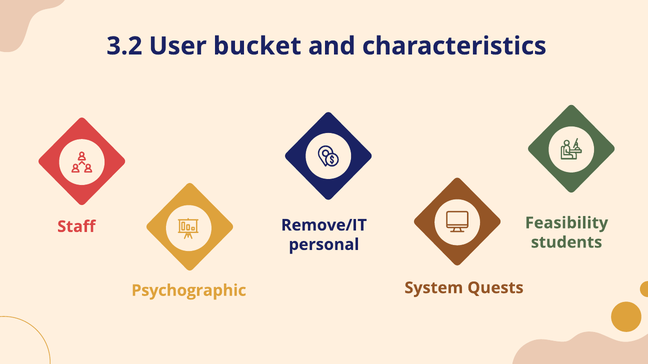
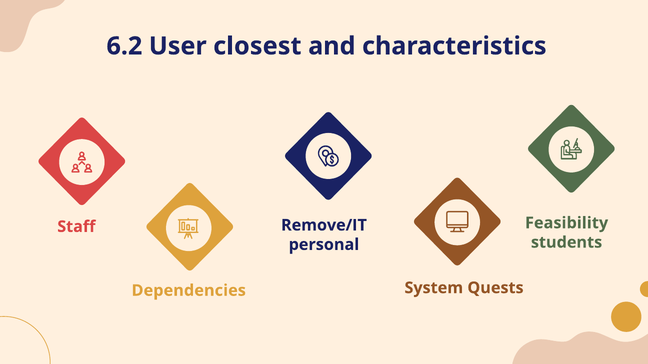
3.2: 3.2 -> 6.2
bucket: bucket -> closest
Psychographic: Psychographic -> Dependencies
